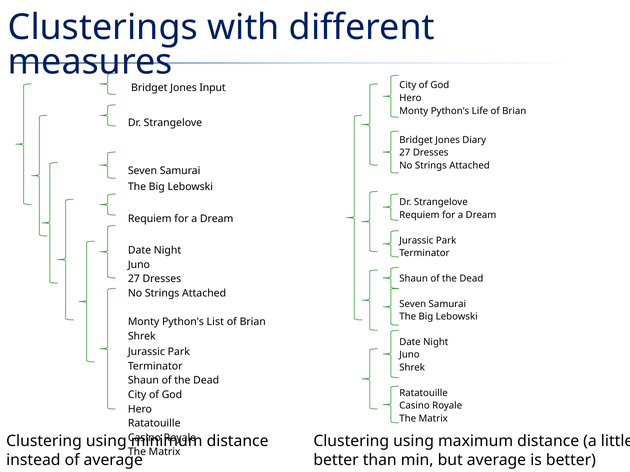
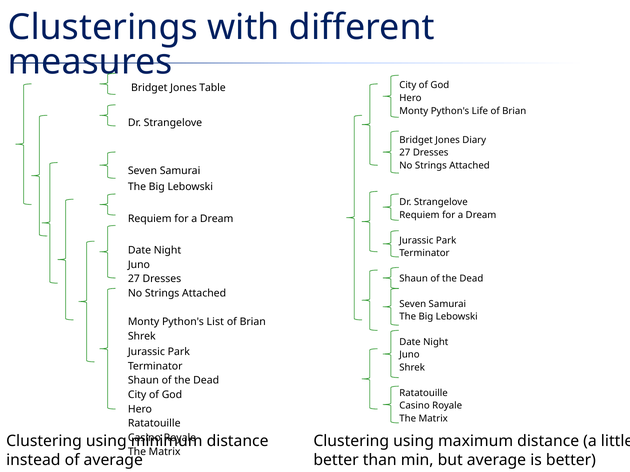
Input: Input -> Table
